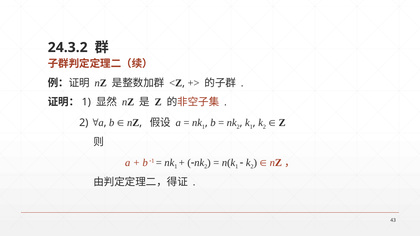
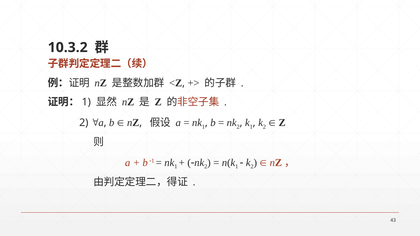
24.3.2: 24.3.2 -> 10.3.2
